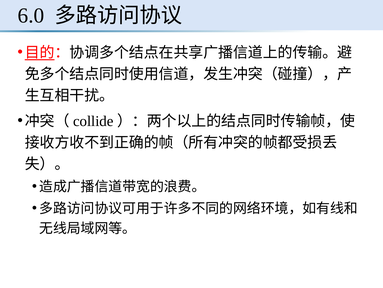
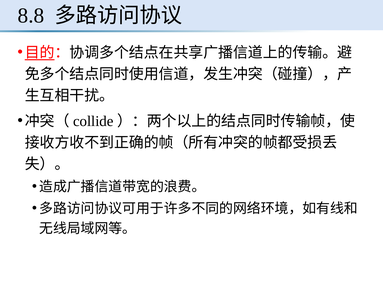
6.0: 6.0 -> 8.8
